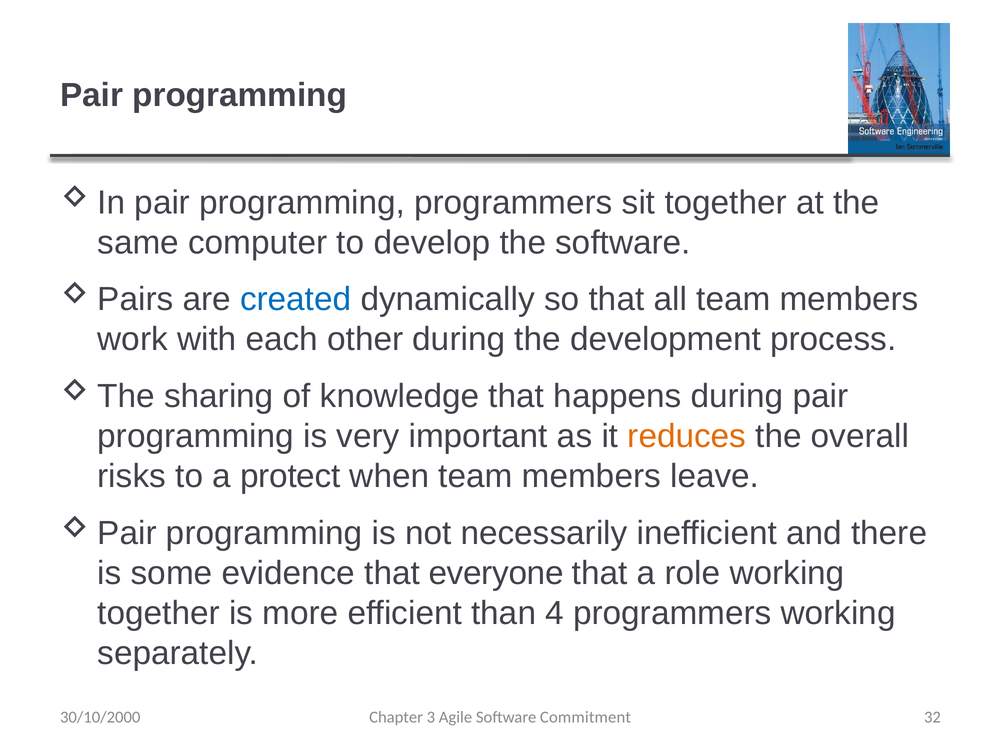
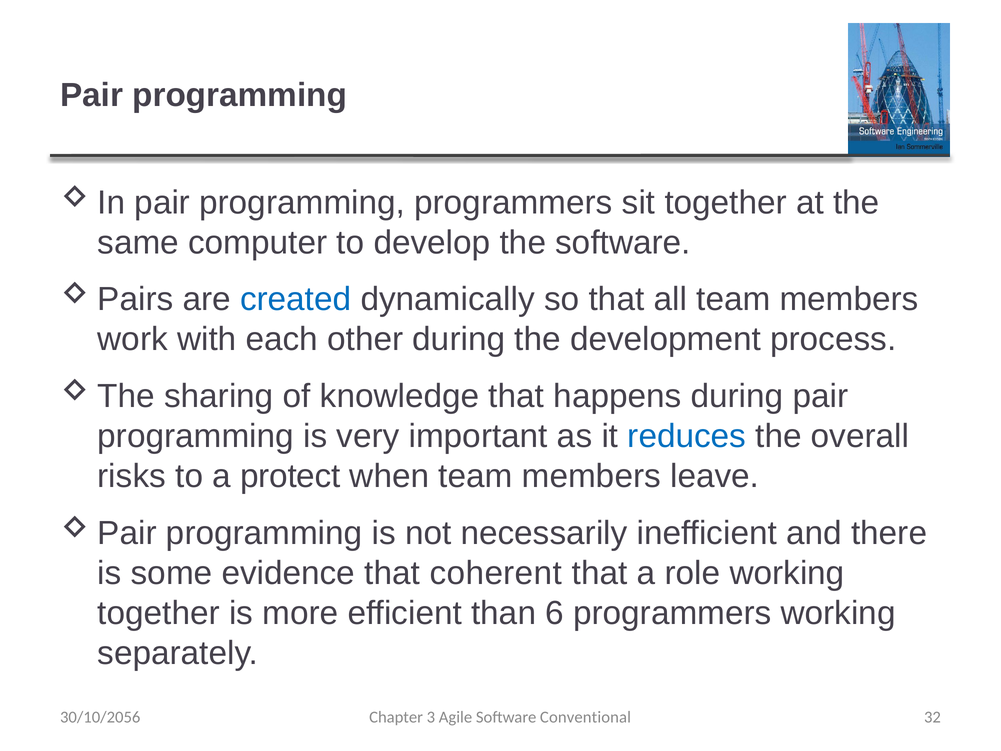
reduces colour: orange -> blue
everyone: everyone -> coherent
4: 4 -> 6
30/10/2000: 30/10/2000 -> 30/10/2056
Commitment: Commitment -> Conventional
